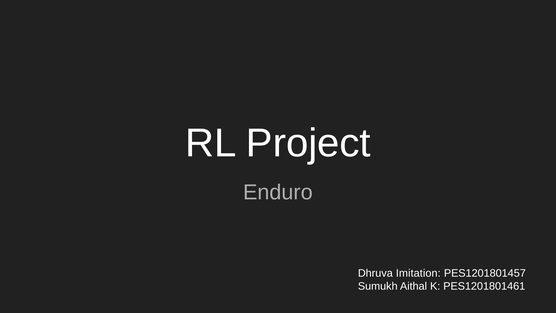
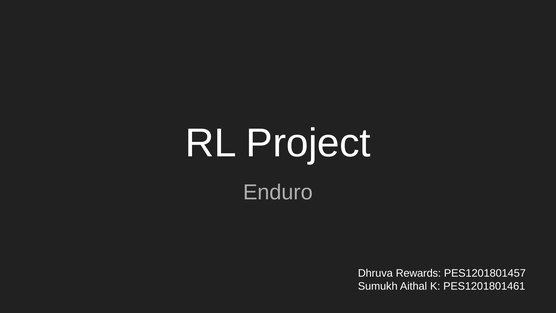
Imitation: Imitation -> Rewards
